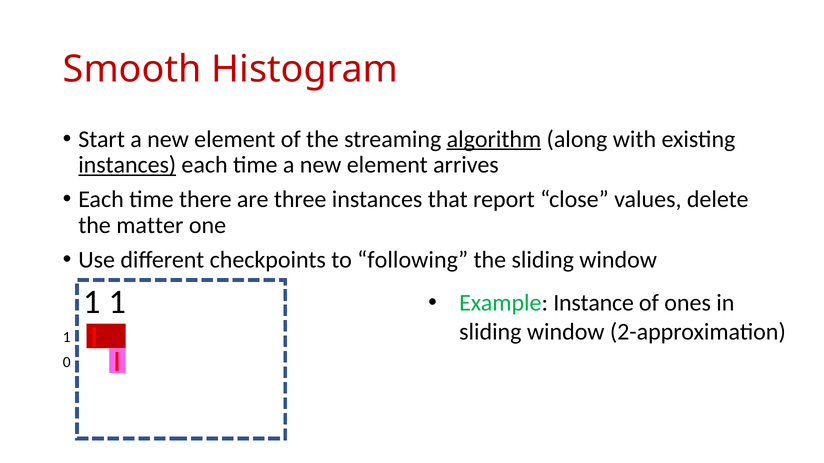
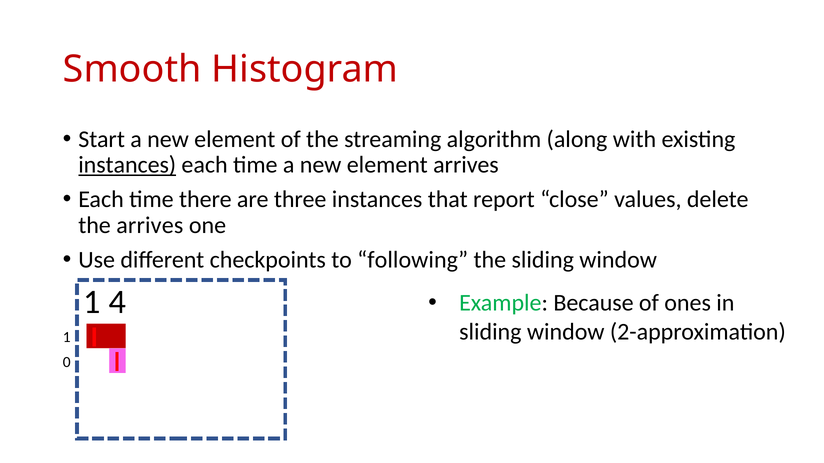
algorithm underline: present -> none
the matter: matter -> arrives
1 at (117, 302): 1 -> 4
Instance: Instance -> Because
